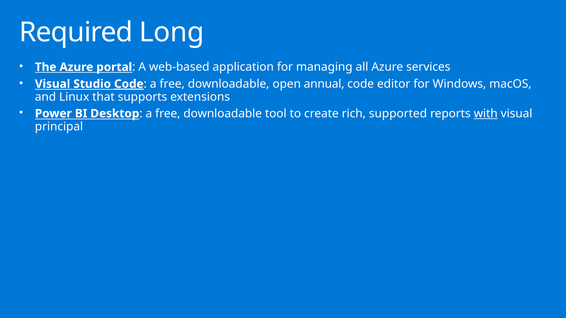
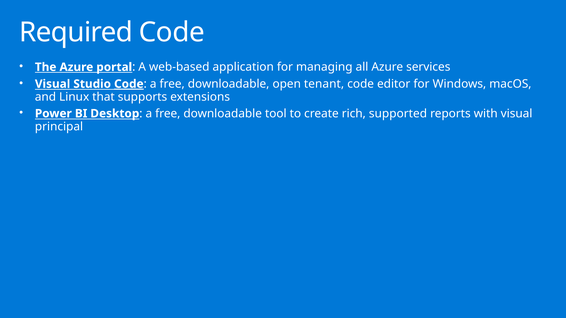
Required Long: Long -> Code
annual: annual -> tenant
with underline: present -> none
